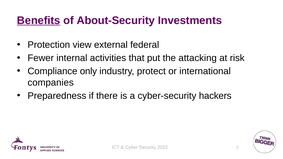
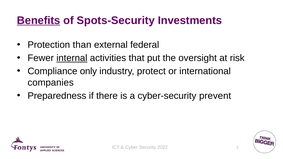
About-Security: About-Security -> Spots-Security
view: view -> than
internal underline: none -> present
attacking: attacking -> oversight
hackers: hackers -> prevent
